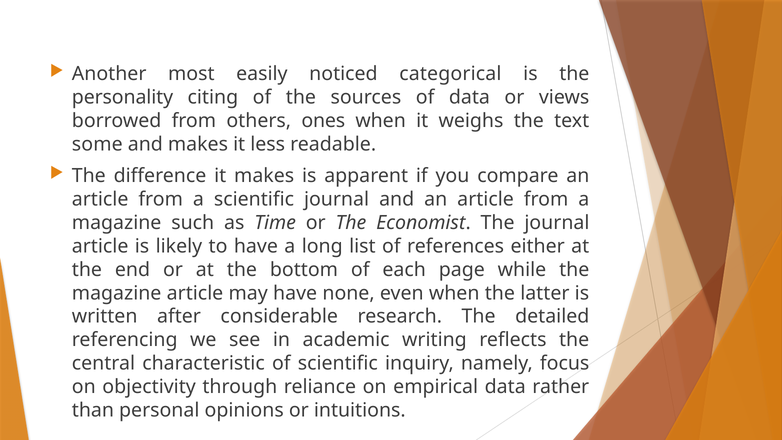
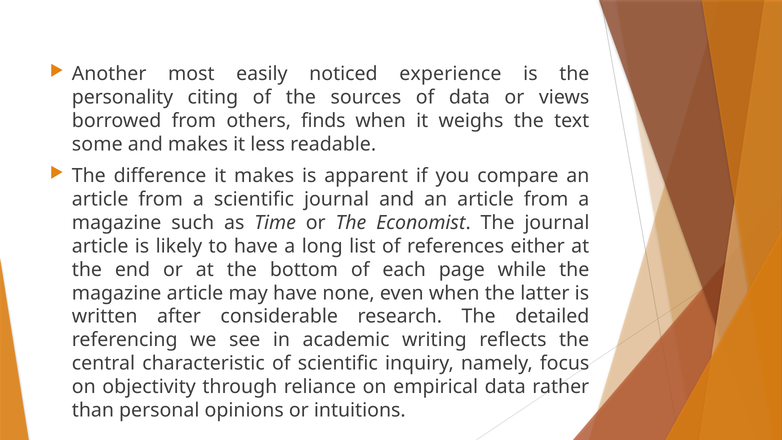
categorical: categorical -> experience
ones: ones -> finds
